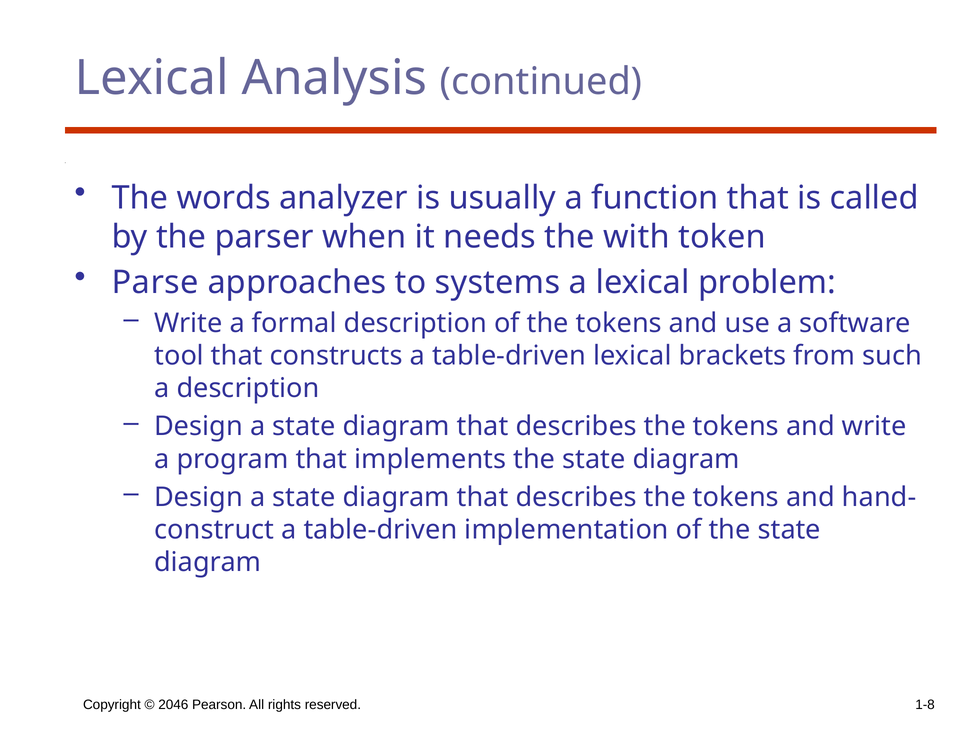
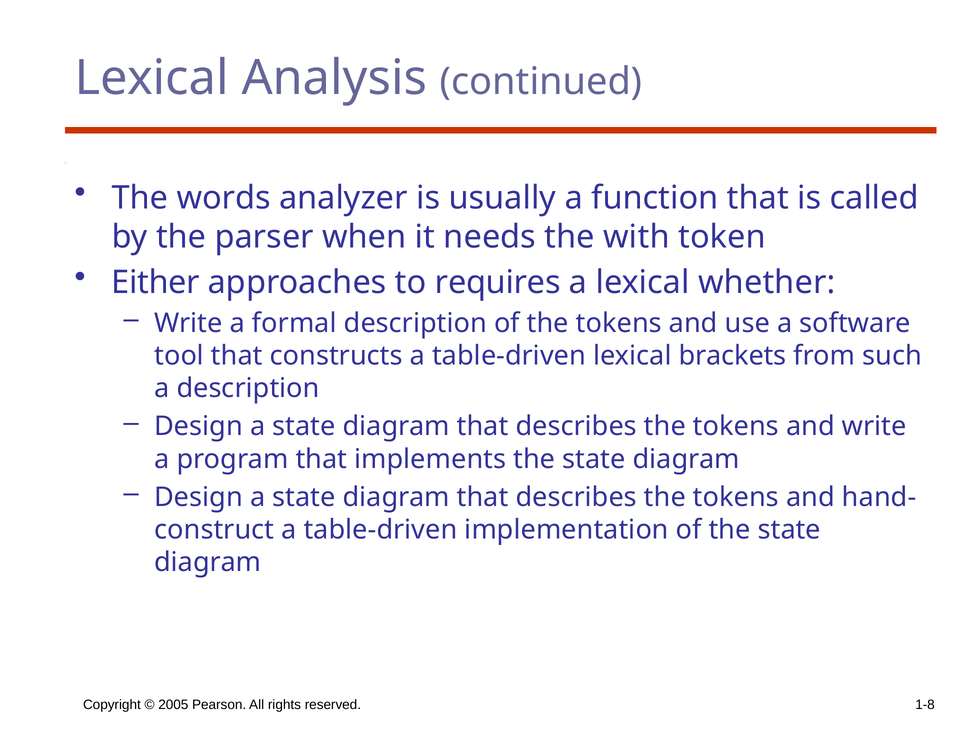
Parse: Parse -> Either
systems: systems -> requires
problem: problem -> whether
2046: 2046 -> 2005
